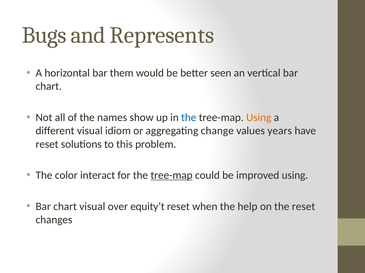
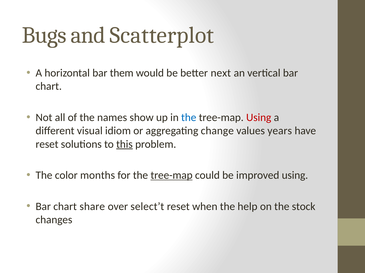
Represents: Represents -> Scatterplot
seen: seen -> next
Using at (259, 118) colour: orange -> red
this underline: none -> present
interact: interact -> months
chart visual: visual -> share
equity’t: equity’t -> select’t
the reset: reset -> stock
